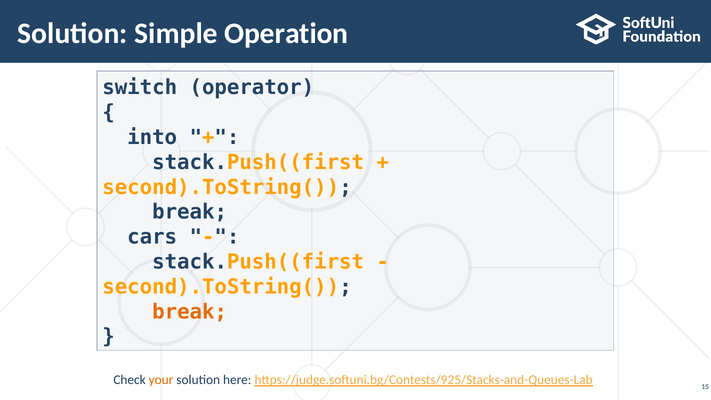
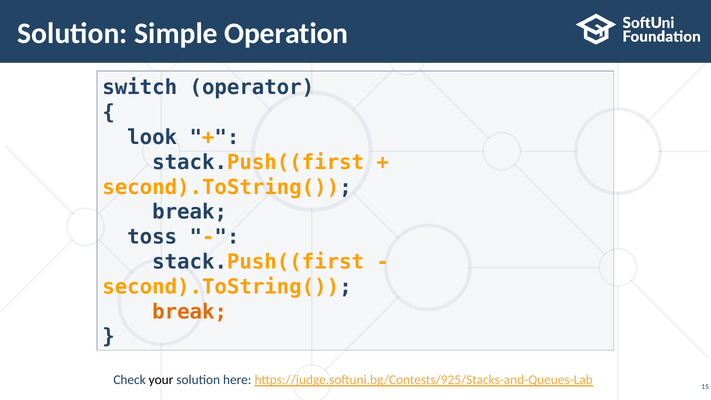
into: into -> look
cars: cars -> toss
your colour: orange -> black
